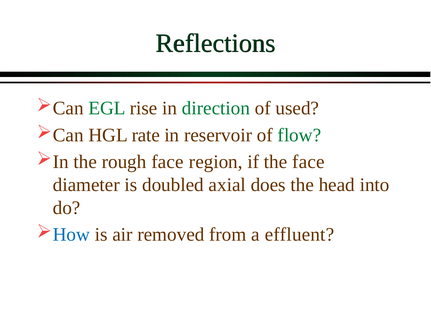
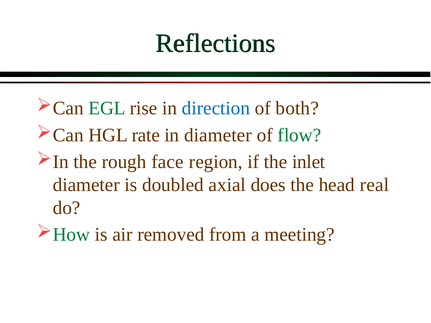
direction colour: green -> blue
used: used -> both
in reservoir: reservoir -> diameter
the face: face -> inlet
into: into -> real
How colour: blue -> green
effluent: effluent -> meeting
